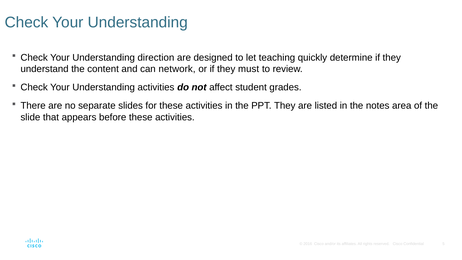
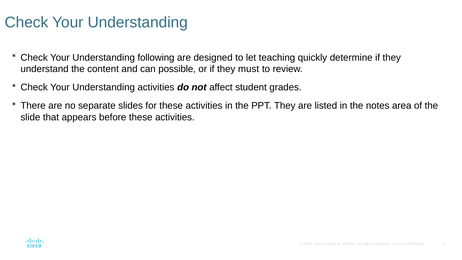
direction: direction -> following
network: network -> possible
